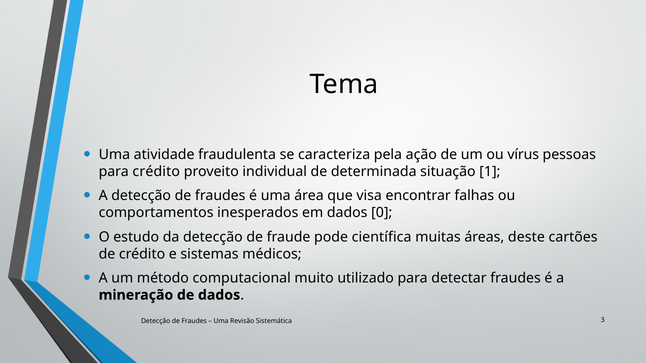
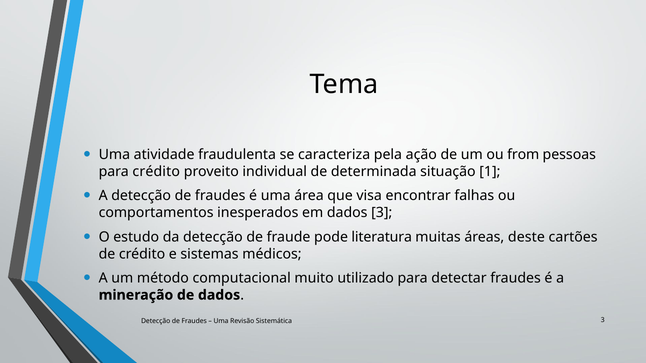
vírus: vírus -> from
dados 0: 0 -> 3
científica: científica -> literatura
